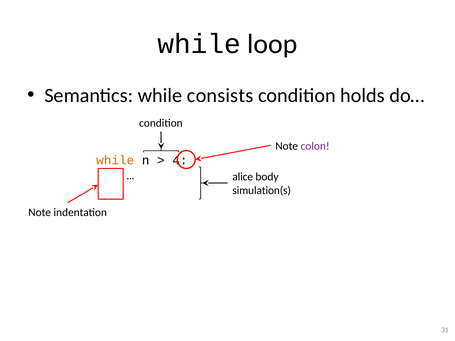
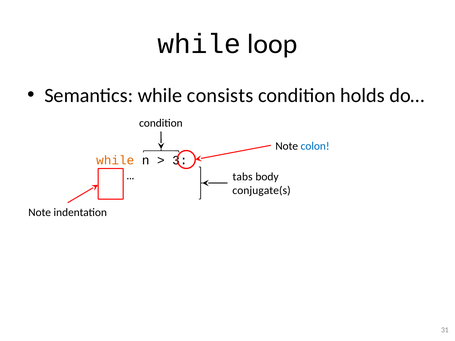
colon colour: purple -> blue
4: 4 -> 3
alice: alice -> tabs
simulation(s: simulation(s -> conjugate(s
